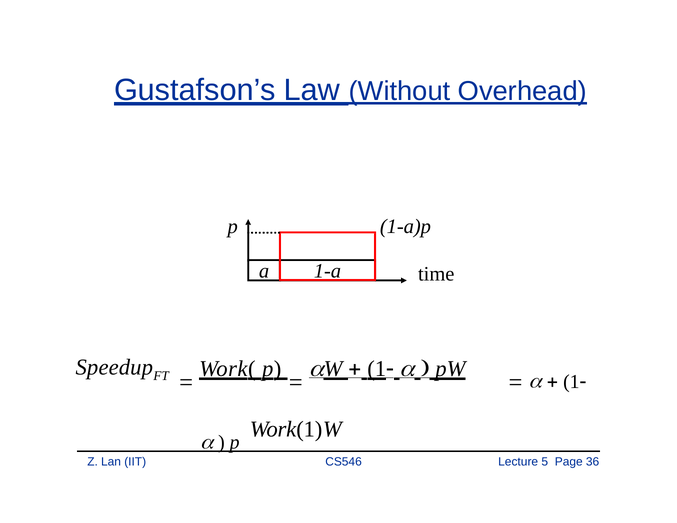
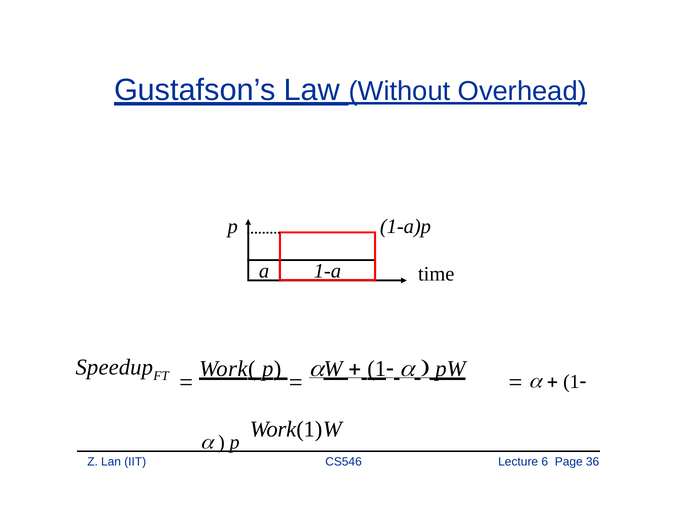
5: 5 -> 6
